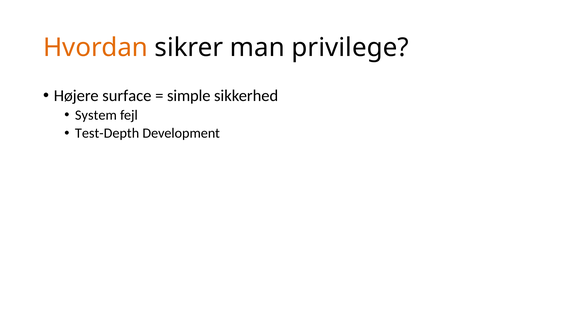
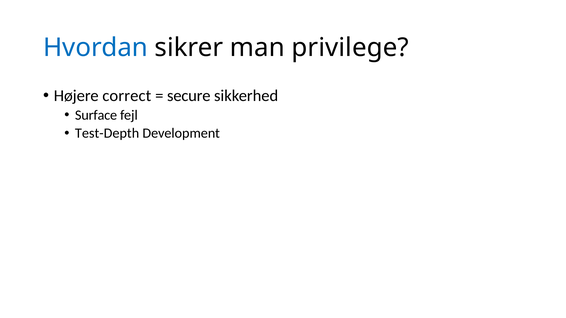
Hvordan colour: orange -> blue
surface: surface -> correct
simple: simple -> secure
System: System -> Surface
